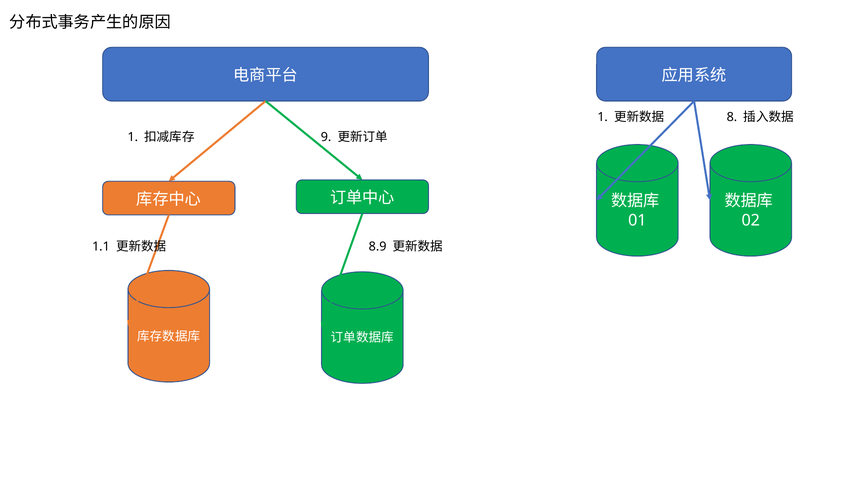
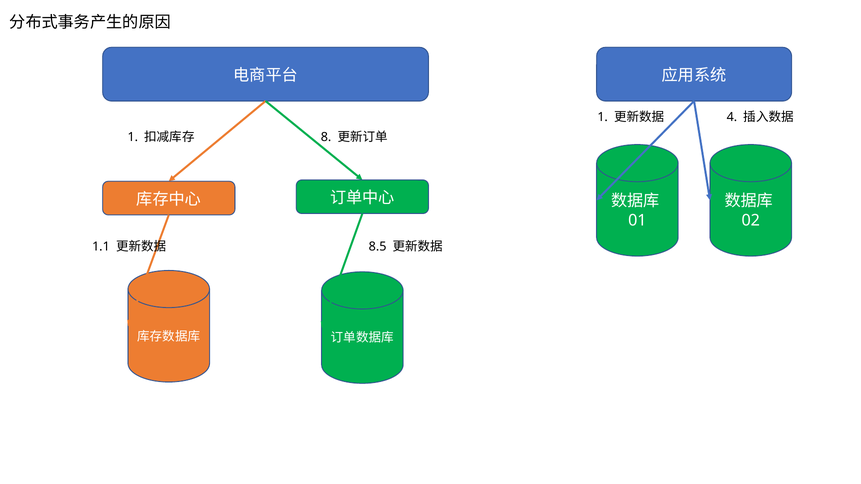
8: 8 -> 4
9: 9 -> 8
8.9: 8.9 -> 8.5
